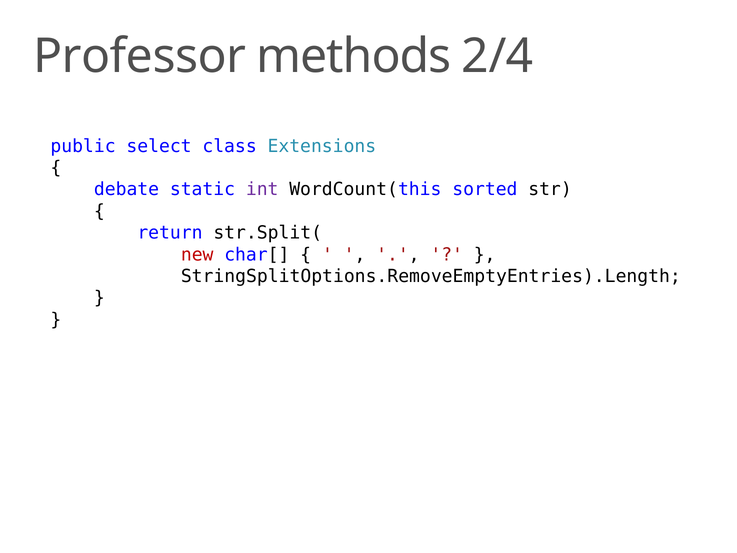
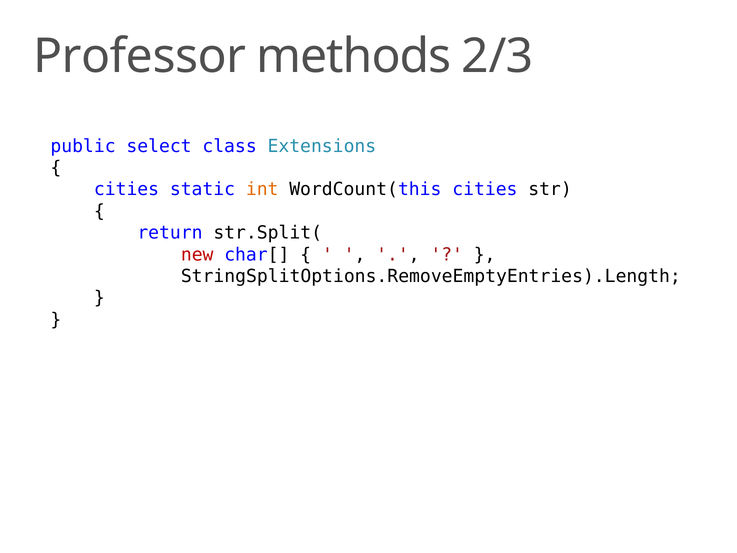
2/4: 2/4 -> 2/3
debate at (127, 189): debate -> cities
int colour: purple -> orange
WordCount(this sorted: sorted -> cities
